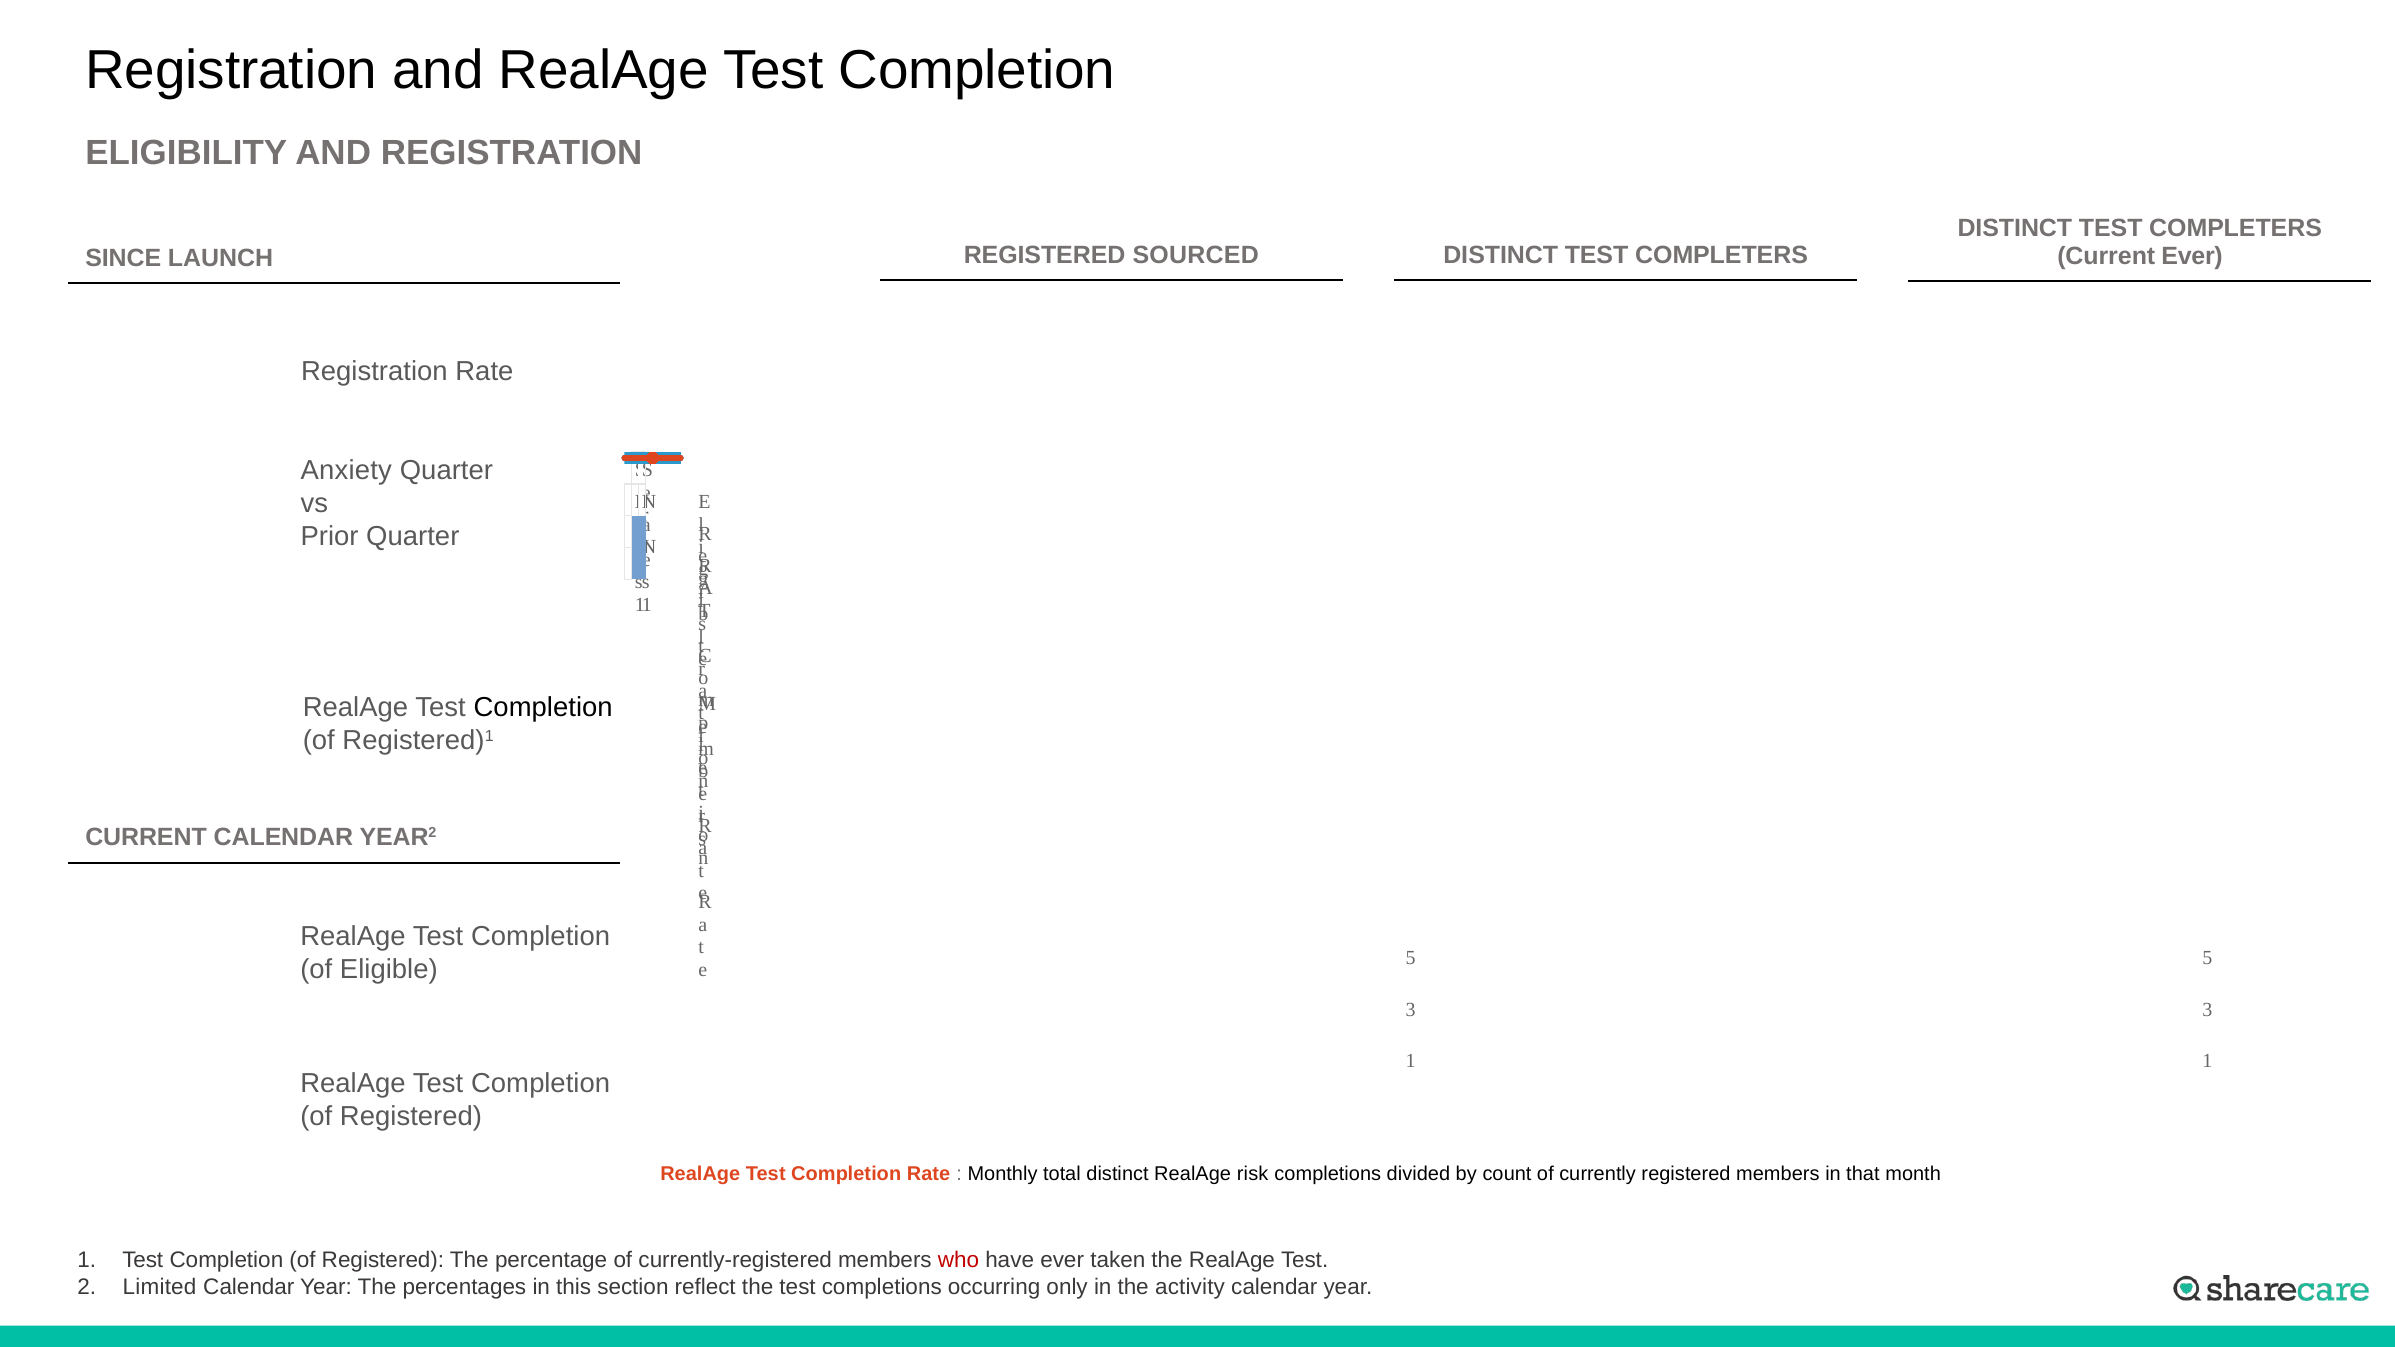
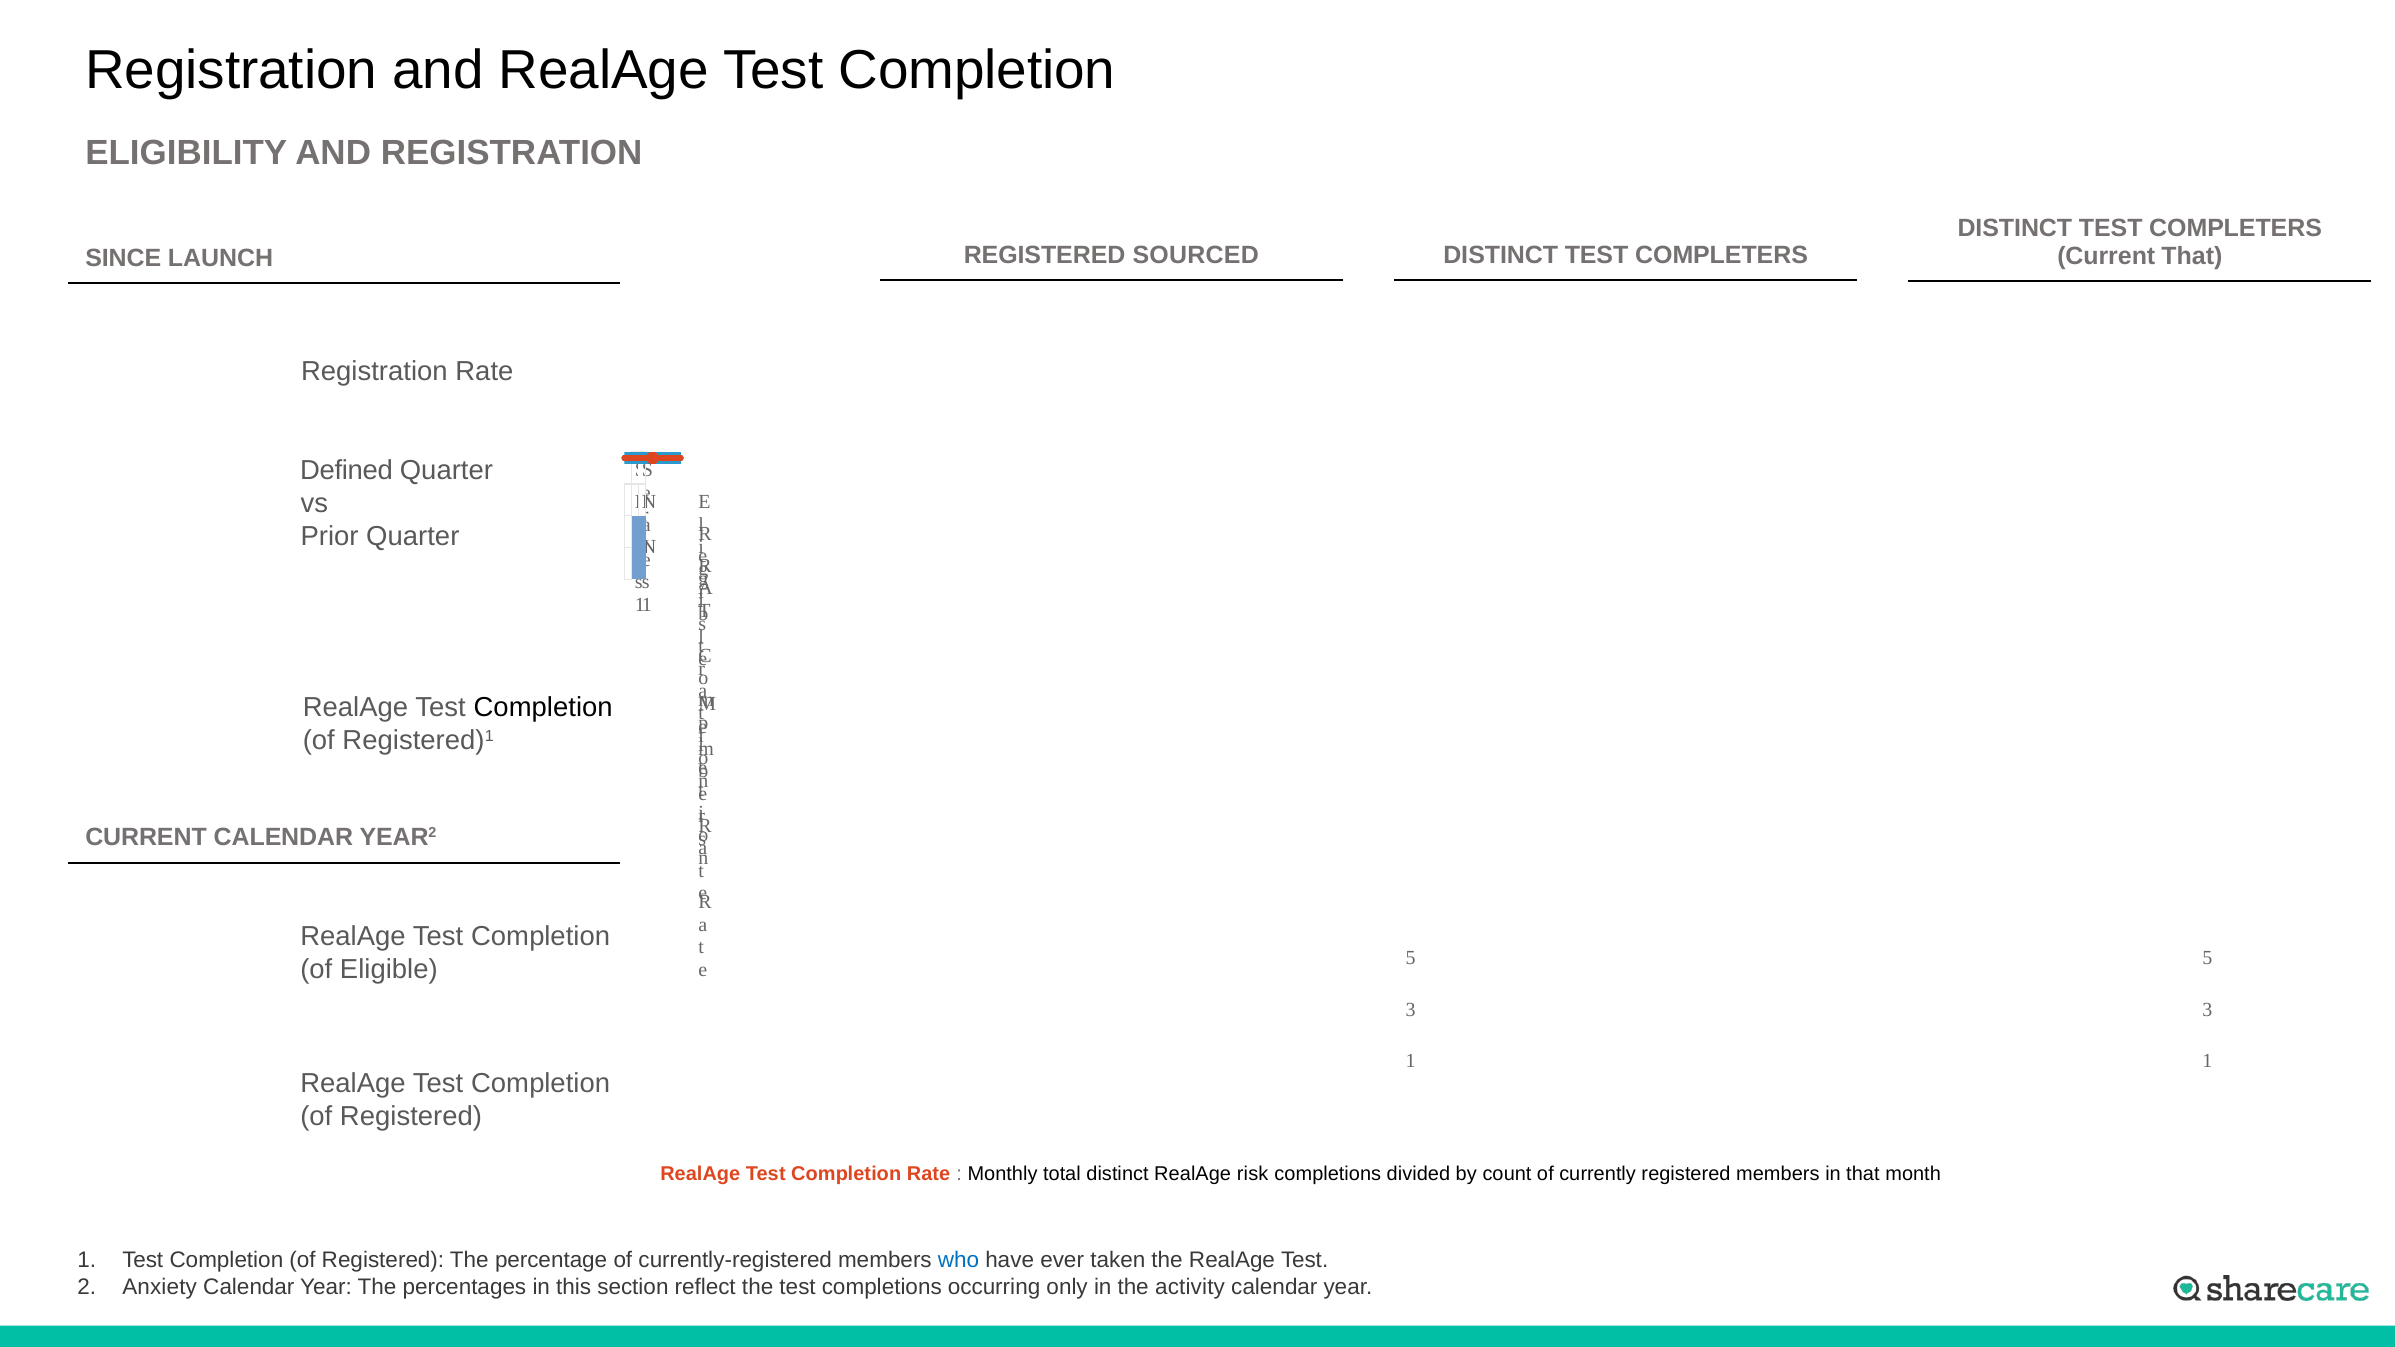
Current Ever: Ever -> That
Anxiety: Anxiety -> Defined
who colour: red -> blue
Limited: Limited -> Anxiety
